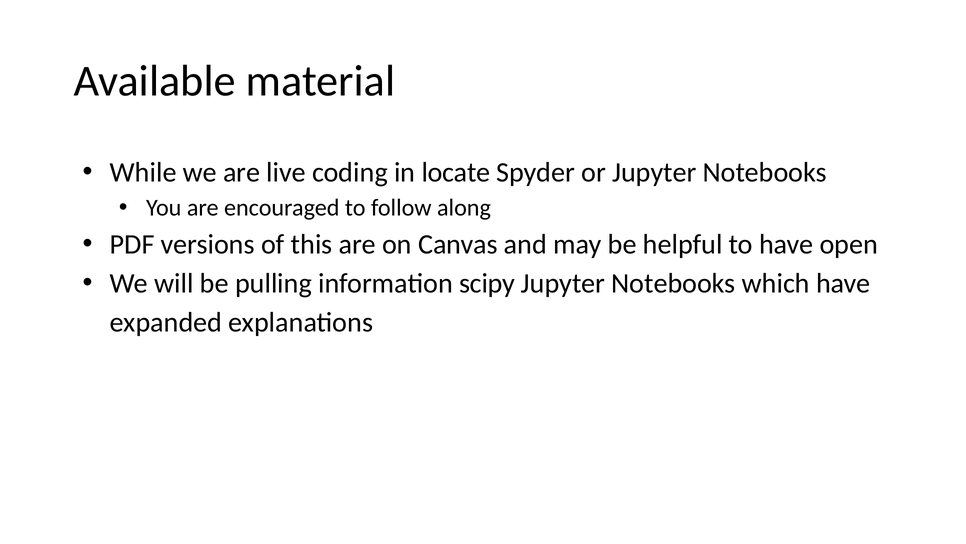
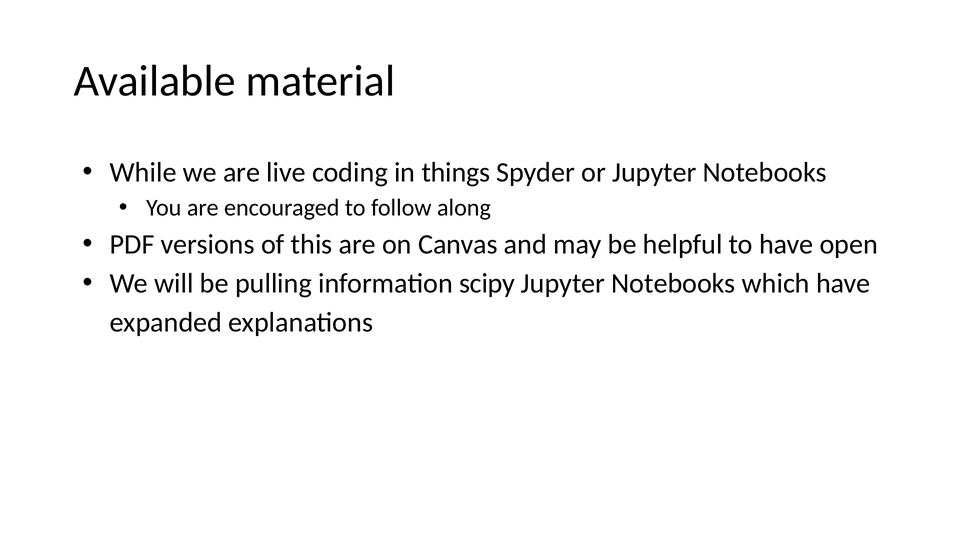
locate: locate -> things
